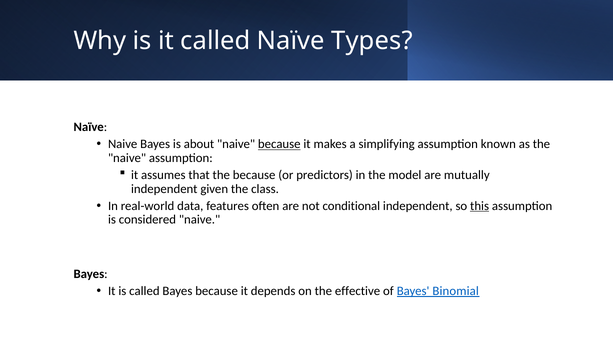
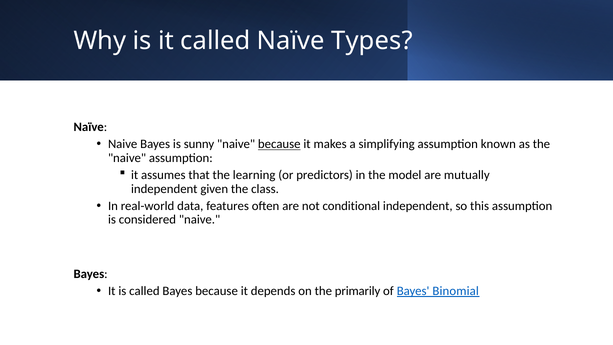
about: about -> sunny
the because: because -> learning
this underline: present -> none
effective: effective -> primarily
